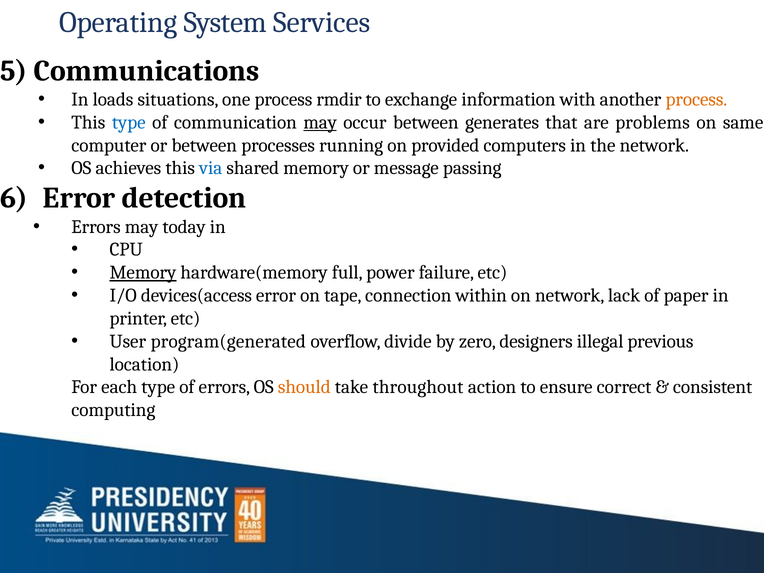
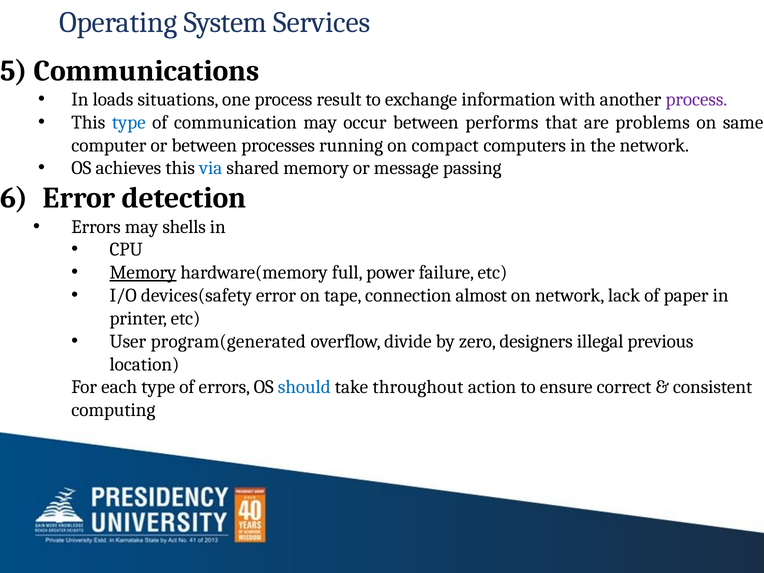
rmdir: rmdir -> result
process at (696, 99) colour: orange -> purple
may at (320, 122) underline: present -> none
generates: generates -> performs
provided: provided -> compact
today: today -> shells
devices(access: devices(access -> devices(safety
within: within -> almost
should colour: orange -> blue
